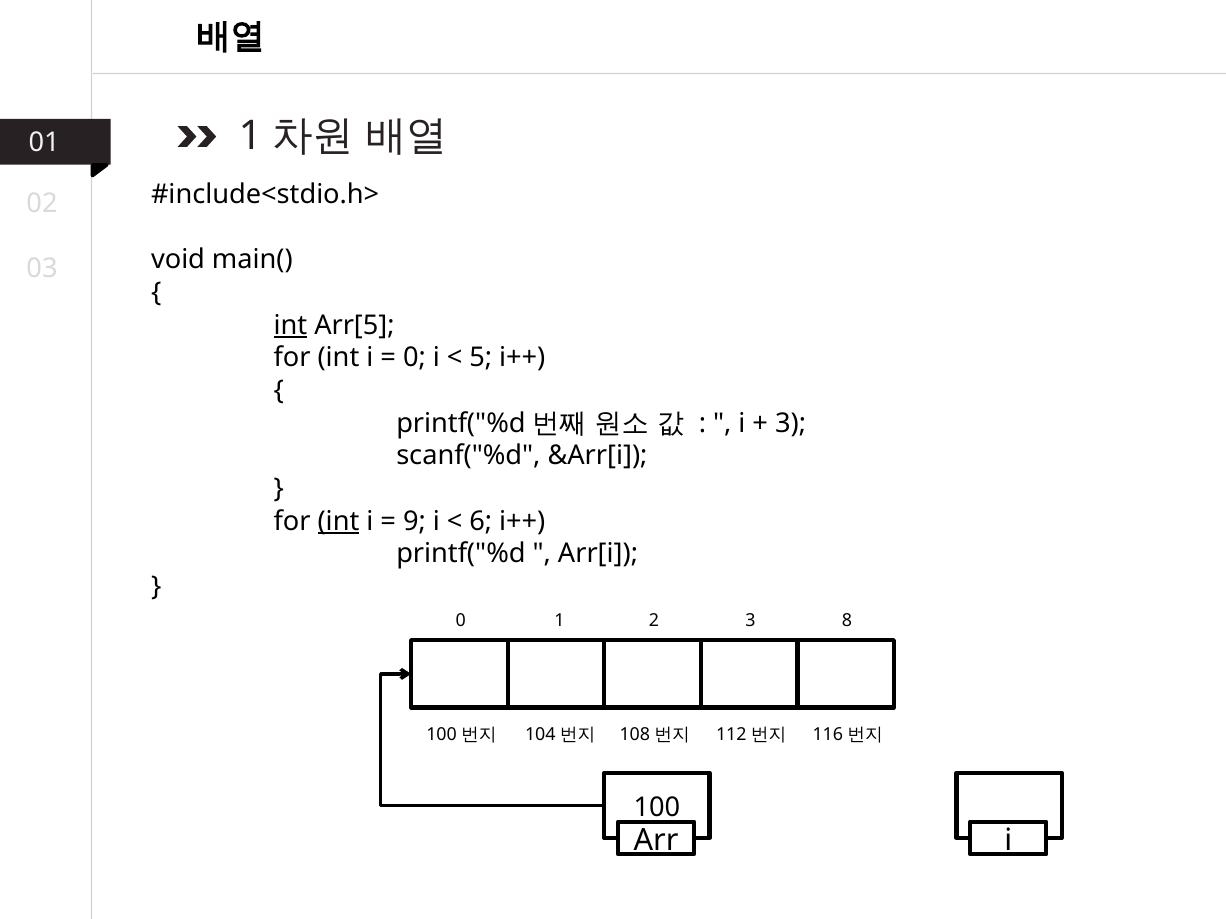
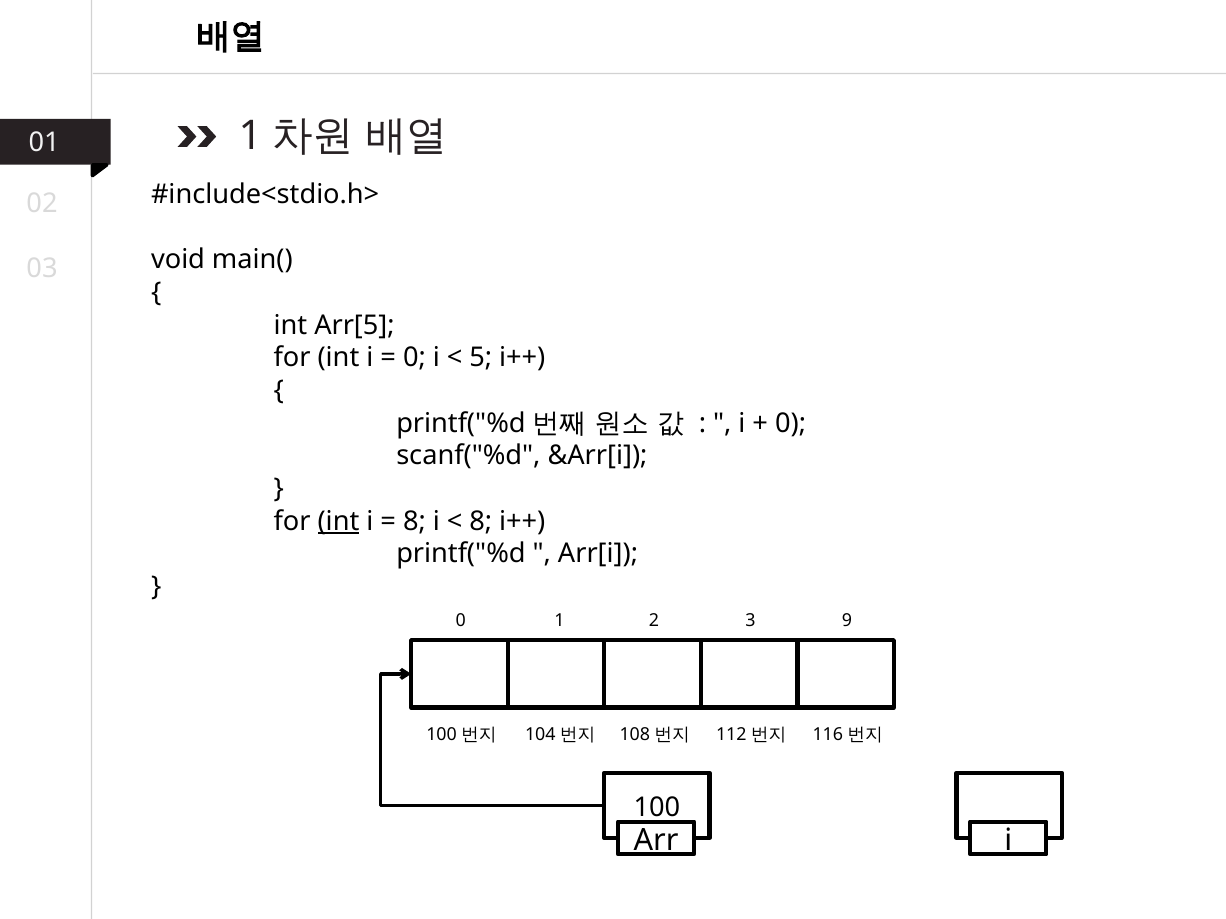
int at (291, 325) underline: present -> none
3 at (791, 423): 3 -> 0
9 at (414, 521): 9 -> 8
6 at (481, 521): 6 -> 8
8: 8 -> 9
